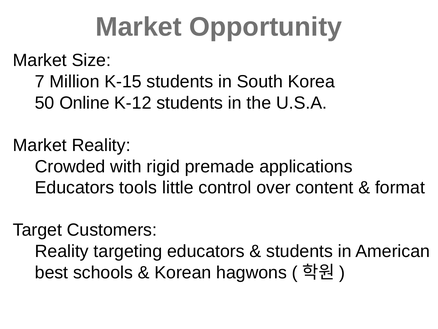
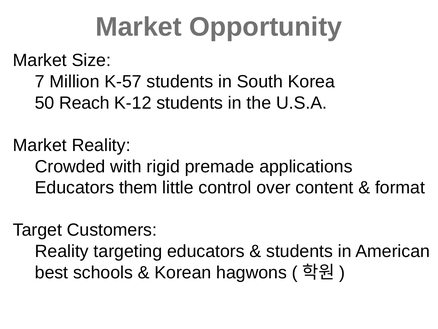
K-15: K-15 -> K-57
Online: Online -> Reach
tools: tools -> them
